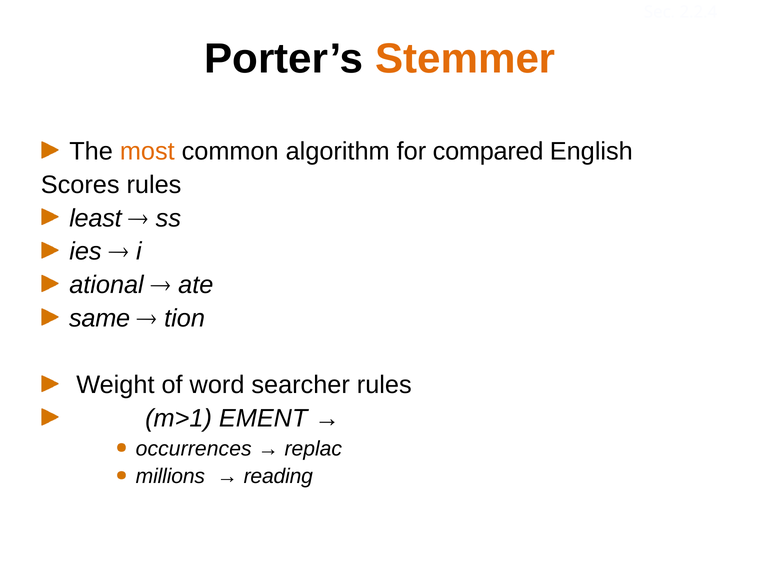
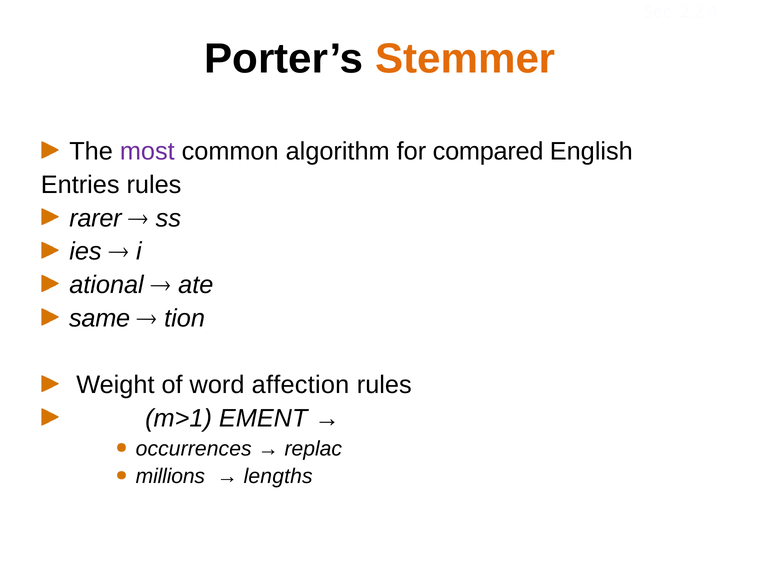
most colour: orange -> purple
Scores: Scores -> Entries
least: least -> rarer
searcher: searcher -> affection
reading: reading -> lengths
